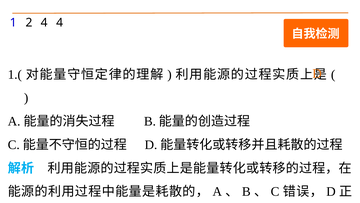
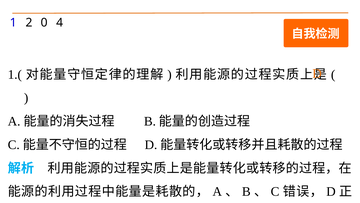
2 4: 4 -> 0
